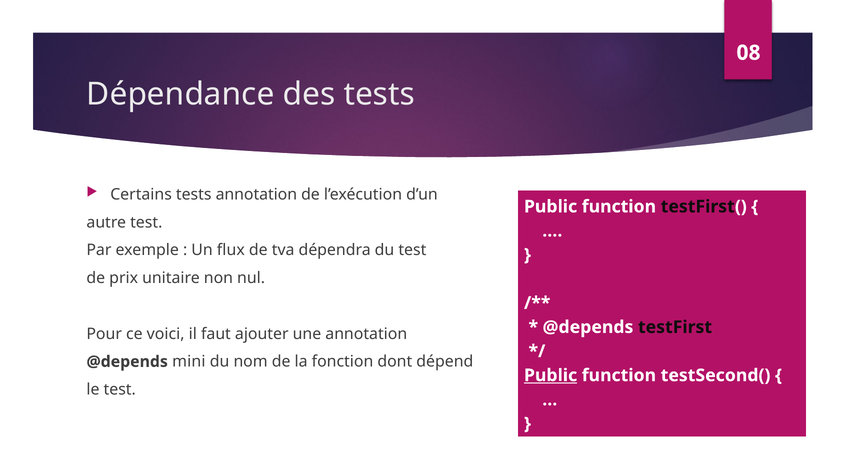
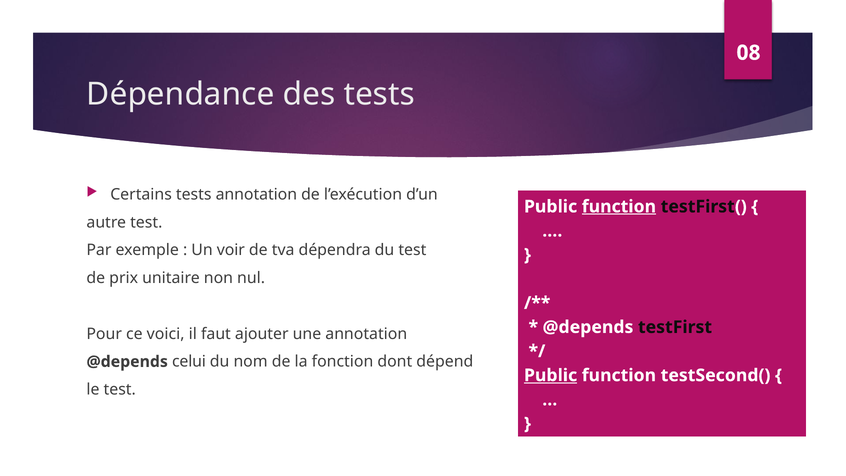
function at (619, 207) underline: none -> present
flux: flux -> voir
mini: mini -> celui
